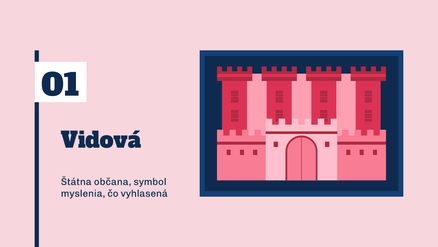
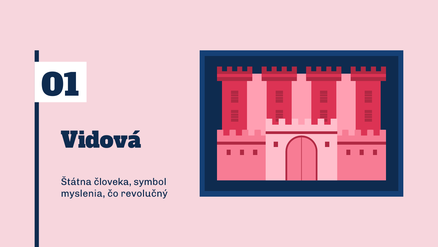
občana: občana -> človeka
vyhlasená: vyhlasená -> revolučný
